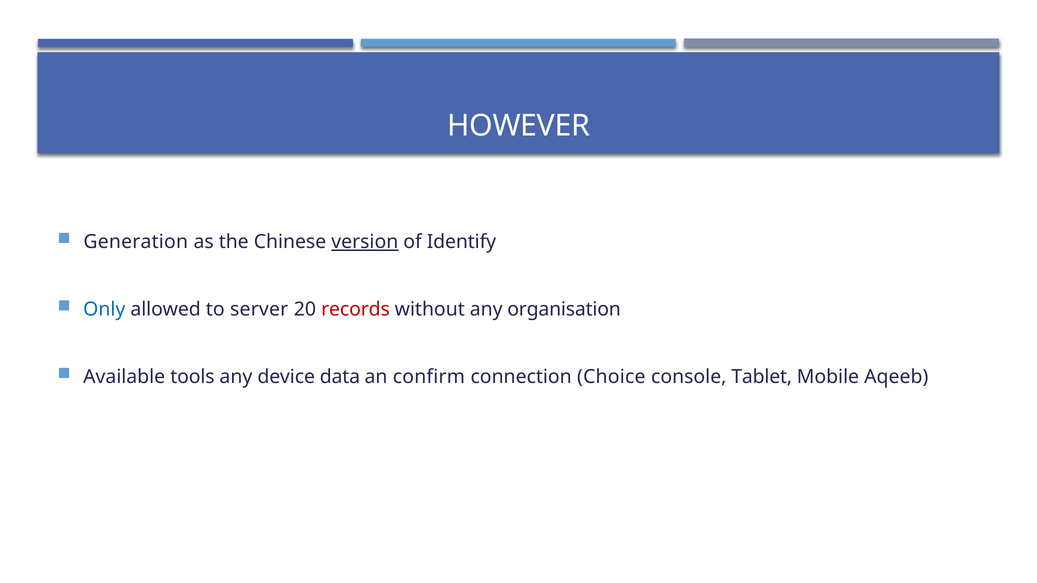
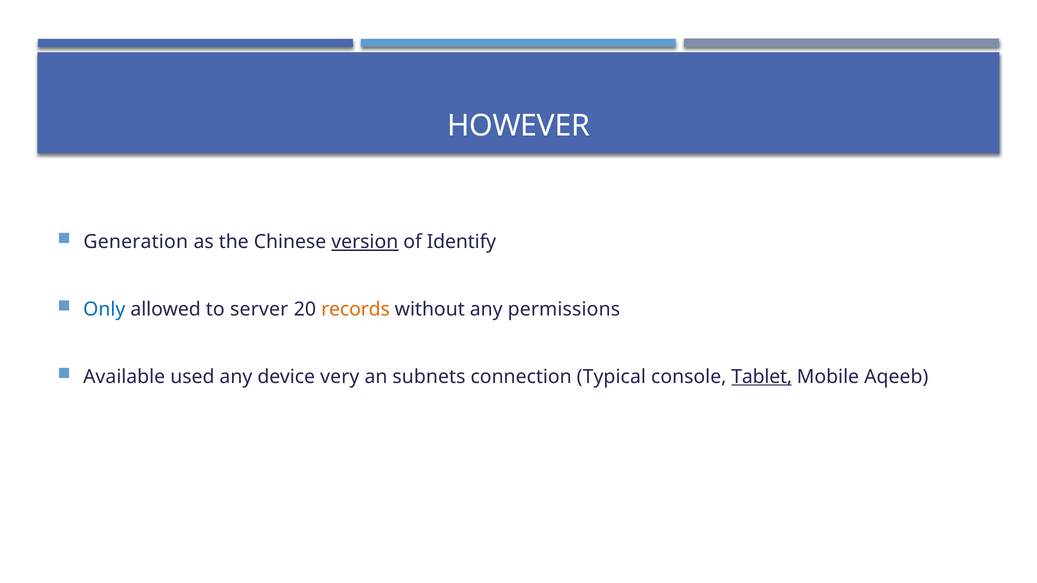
records colour: red -> orange
organisation: organisation -> permissions
tools: tools -> used
data: data -> very
confirm: confirm -> subnets
Choice: Choice -> Typical
Tablet underline: none -> present
